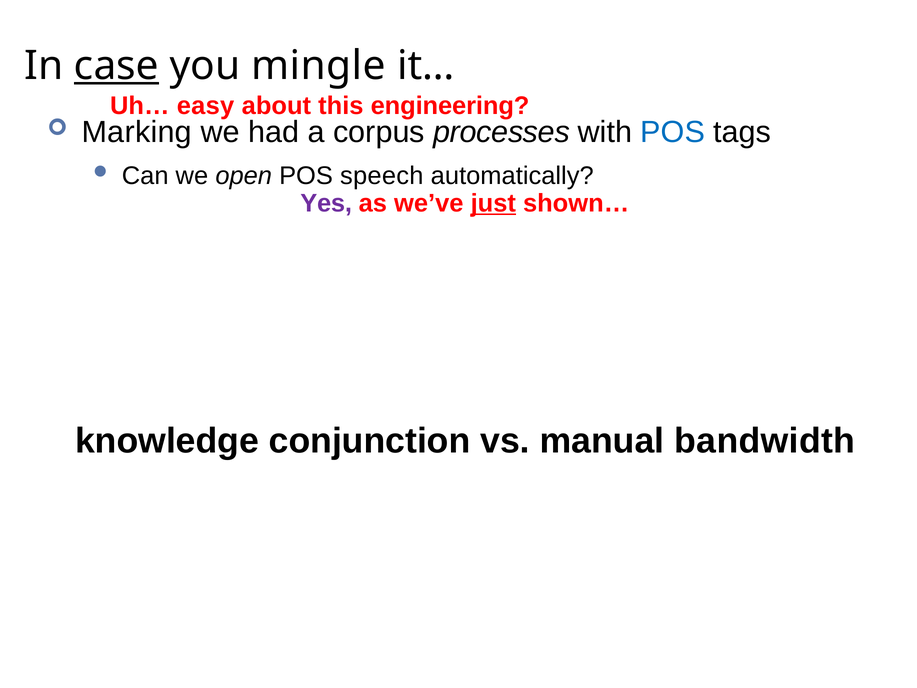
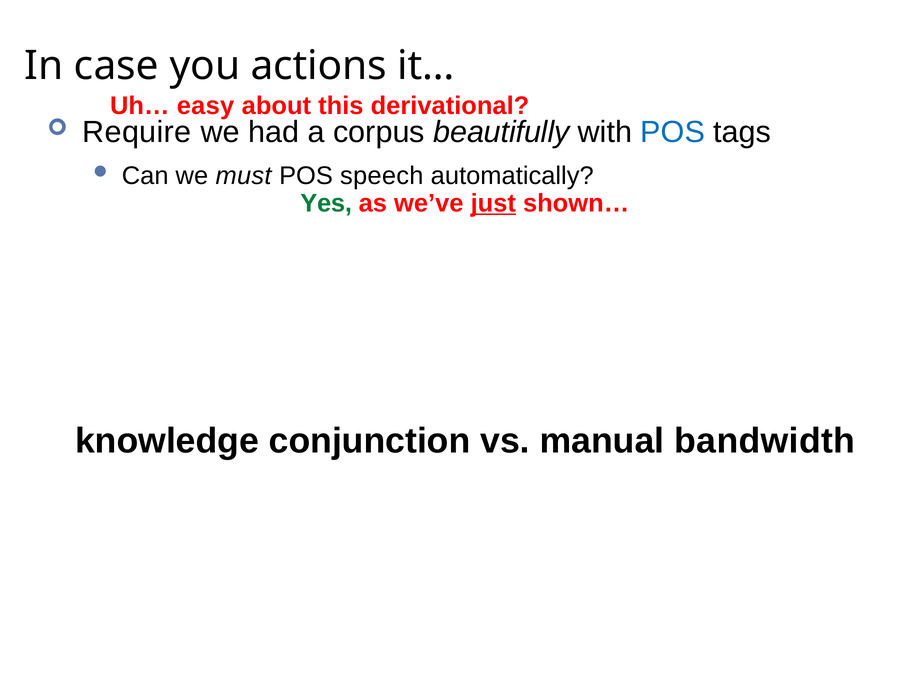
case underline: present -> none
mingle: mingle -> actions
engineering: engineering -> derivational
Marking: Marking -> Require
processes: processes -> beautifully
open: open -> must
Yes colour: purple -> green
